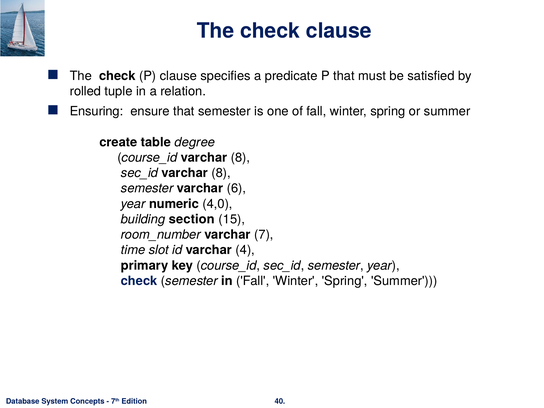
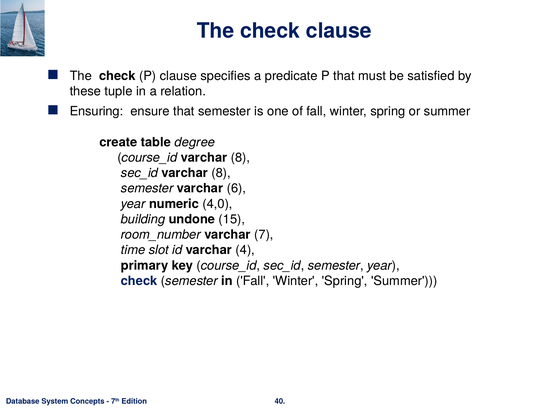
rolled: rolled -> these
section: section -> undone
